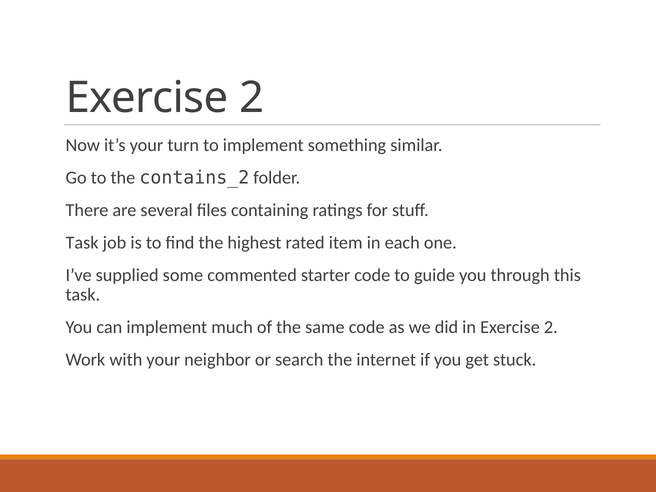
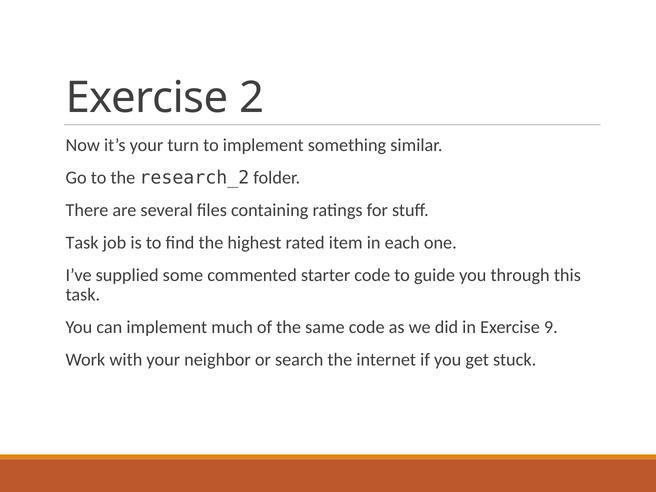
contains_2: contains_2 -> research_2
in Exercise 2: 2 -> 9
